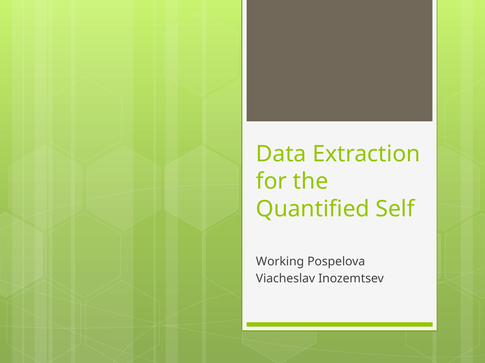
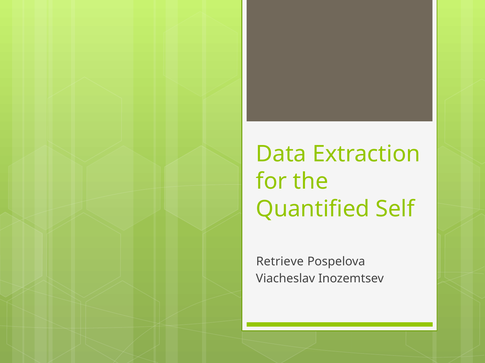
Working: Working -> Retrieve
